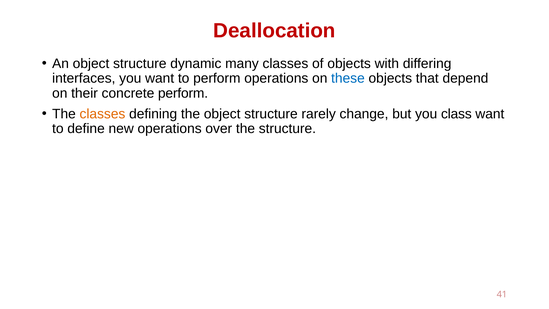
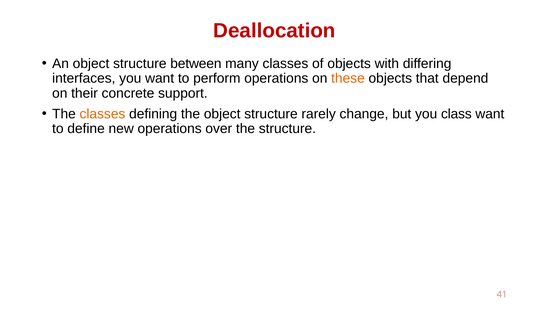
dynamic: dynamic -> between
these colour: blue -> orange
concrete perform: perform -> support
